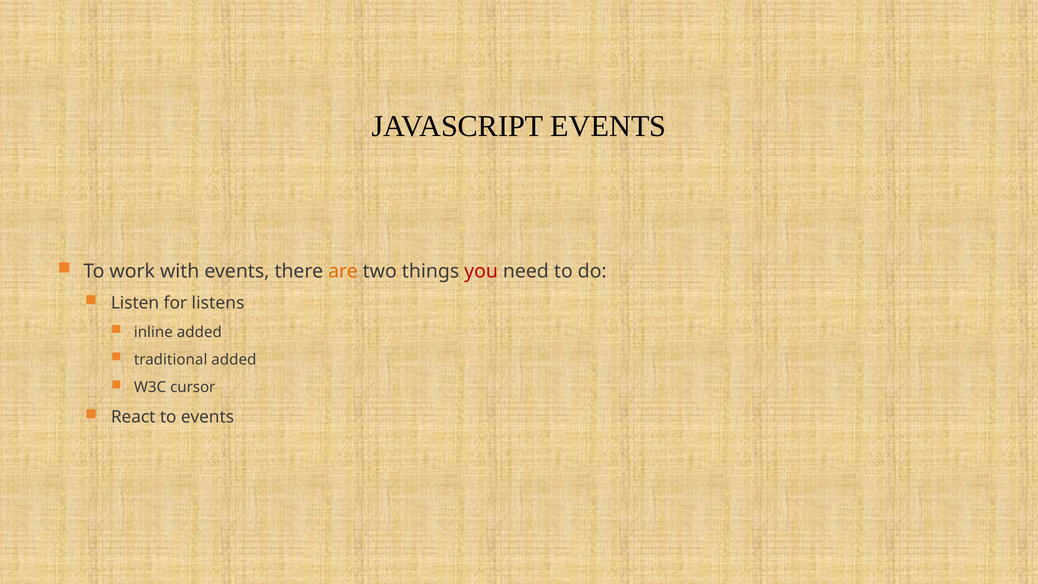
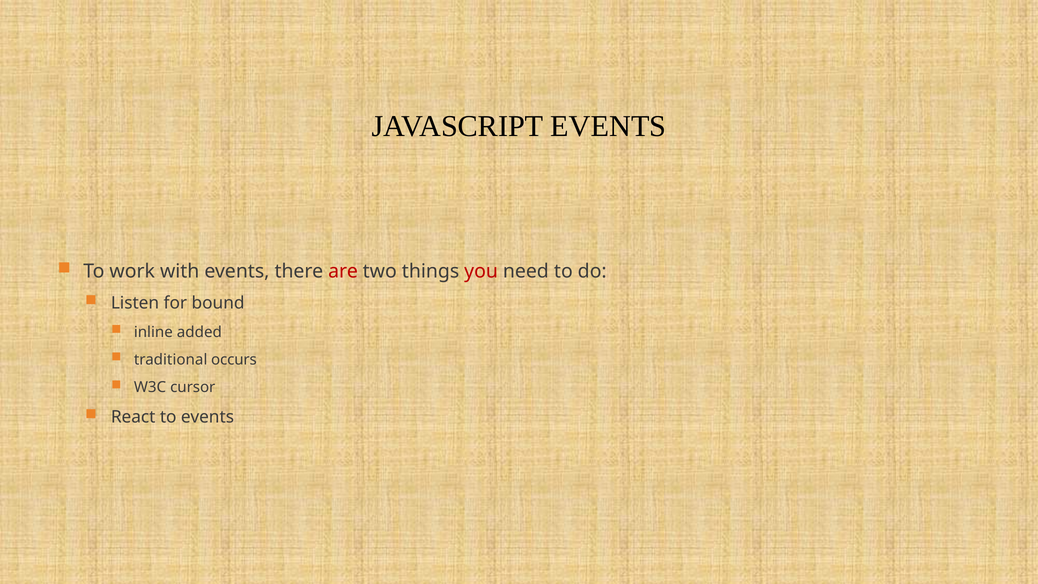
are colour: orange -> red
listens: listens -> bound
traditional added: added -> occurs
